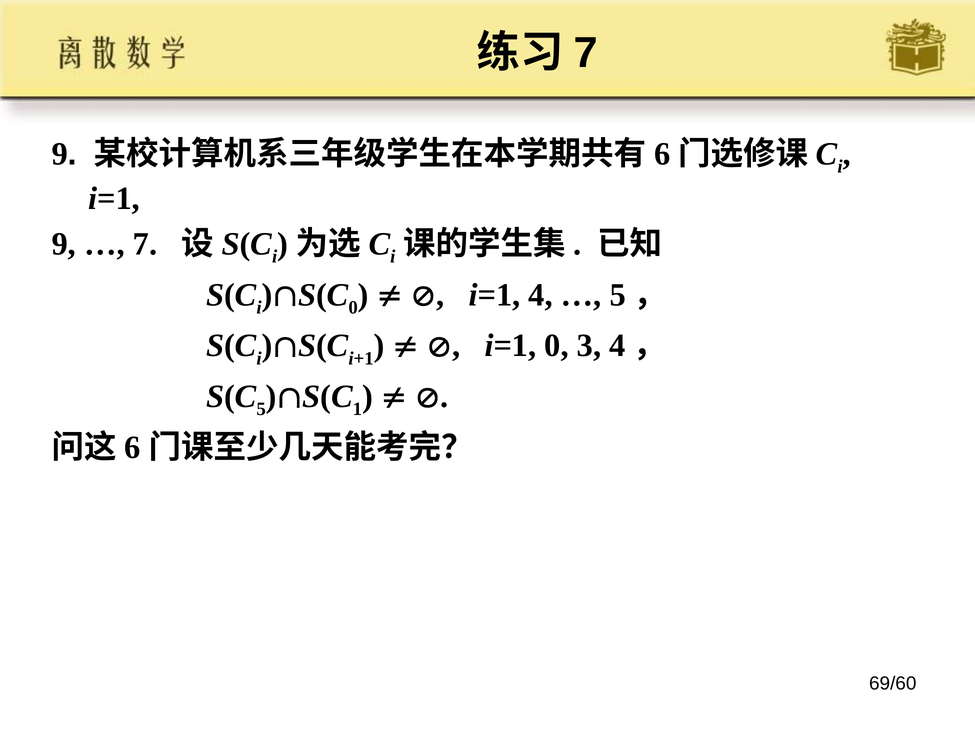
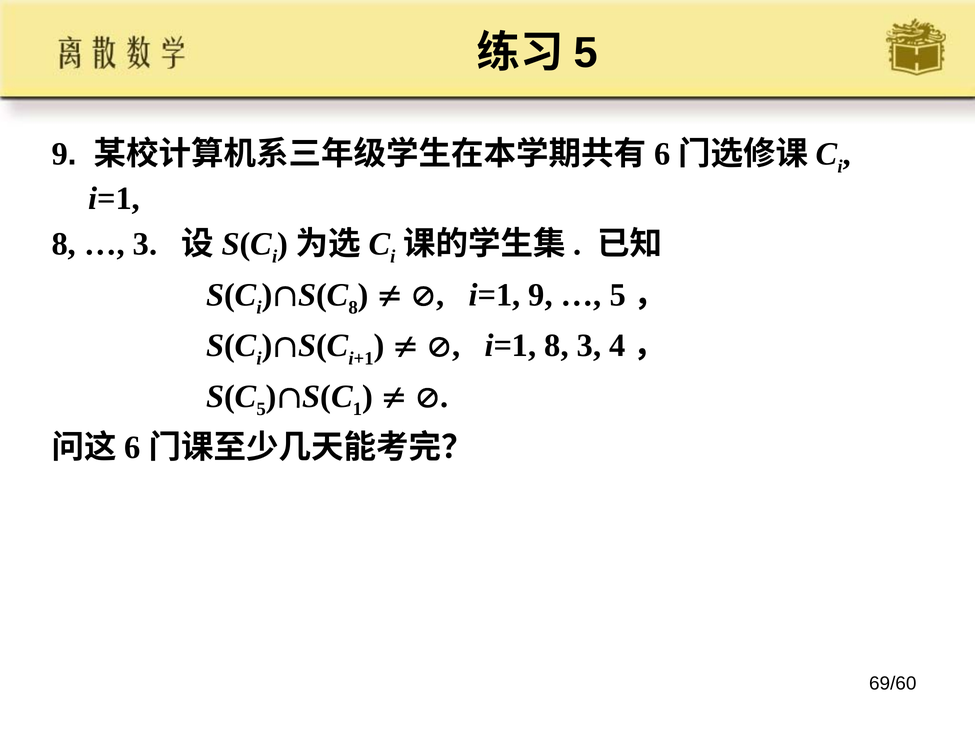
7 at (586, 53): 7 -> 5
9 at (64, 244): 9 -> 8
7 at (145, 244): 7 -> 3
0 at (353, 308): 0 -> 8
i=1 4: 4 -> 9
0 at (557, 346): 0 -> 8
